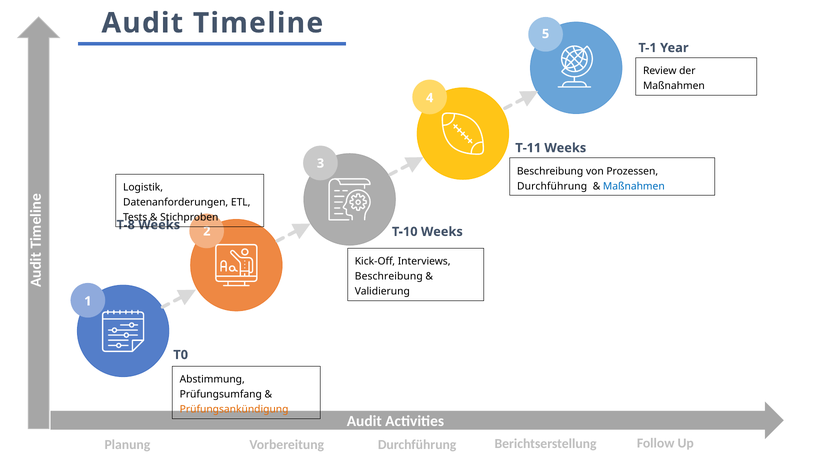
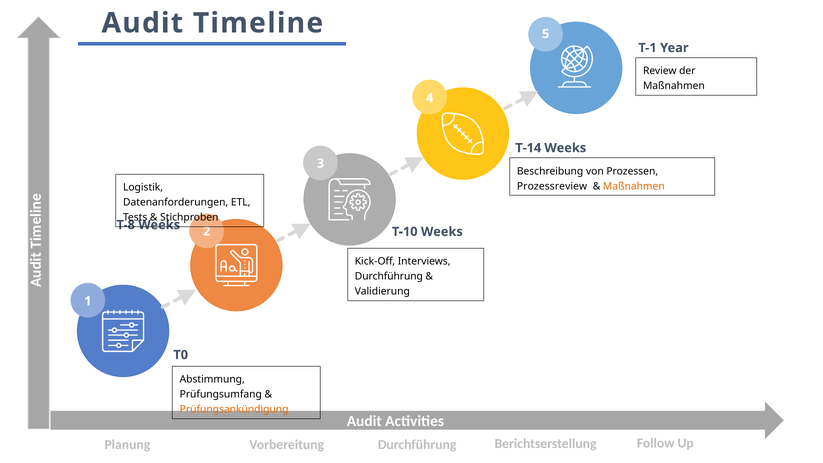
T-11: T-11 -> T-14
Durchführung at (552, 186): Durchführung -> Prozessreview
Maßnahmen at (634, 186) colour: blue -> orange
Beschreibung at (389, 276): Beschreibung -> Durchführung
